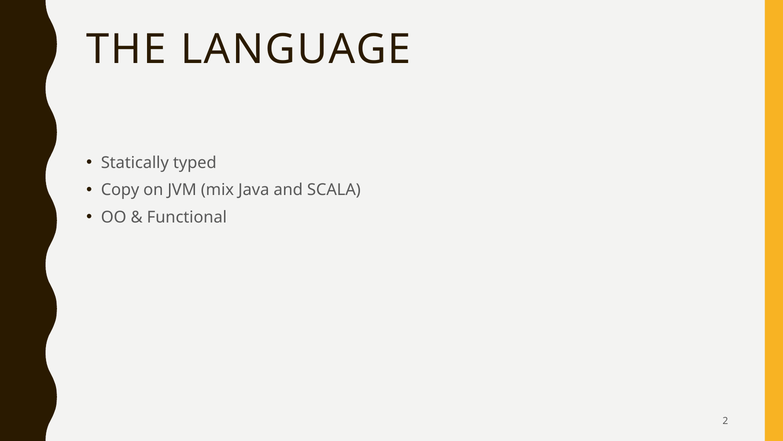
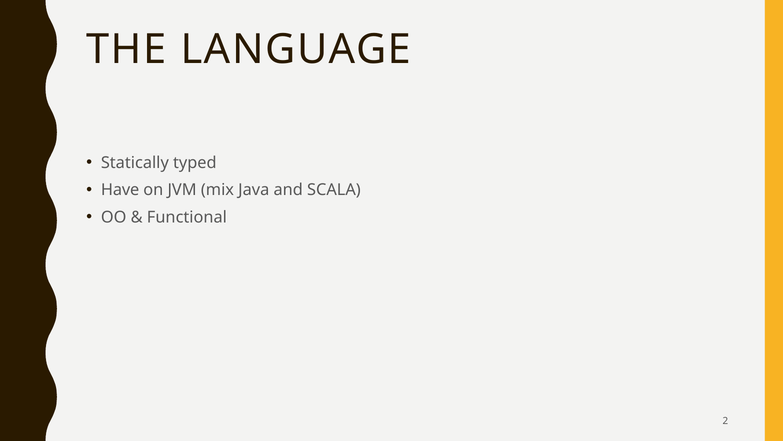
Copy: Copy -> Have
